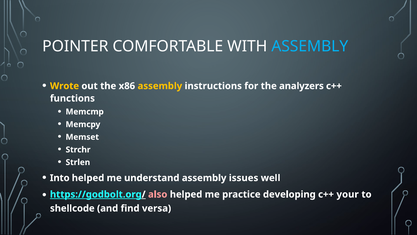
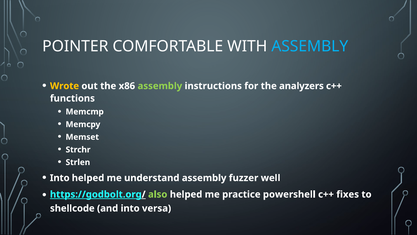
assembly at (160, 86) colour: yellow -> light green
issues: issues -> fuzzer
also colour: pink -> light green
developing: developing -> powershell
your: your -> fixes
and find: find -> into
